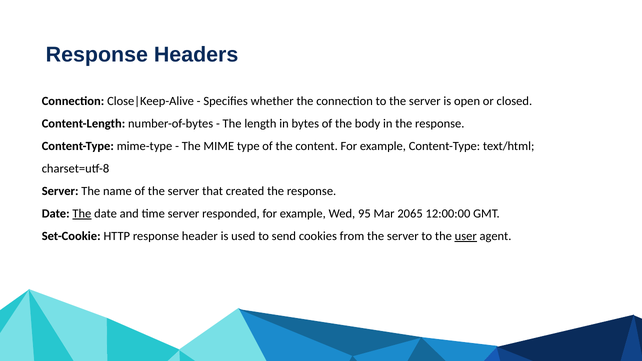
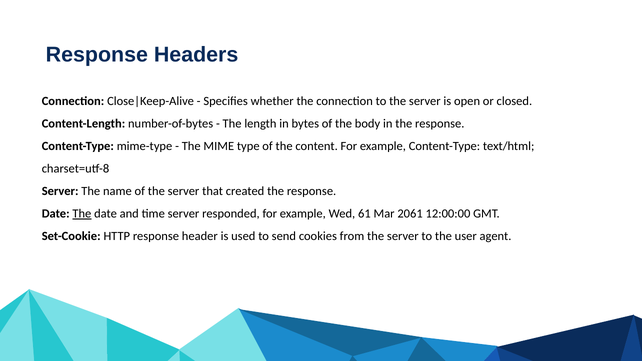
95: 95 -> 61
2065: 2065 -> 2061
user underline: present -> none
